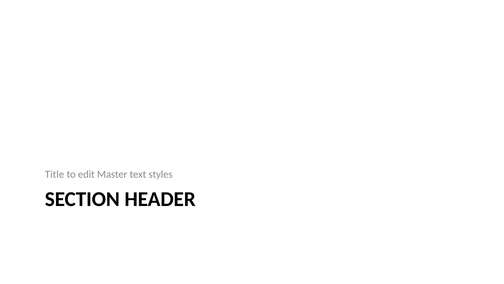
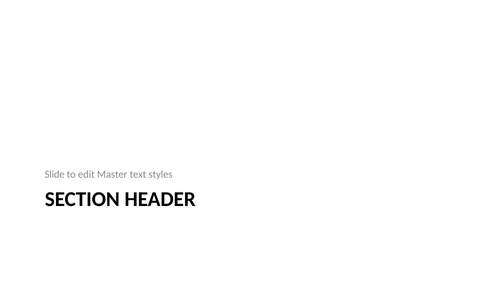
Title: Title -> Slide
